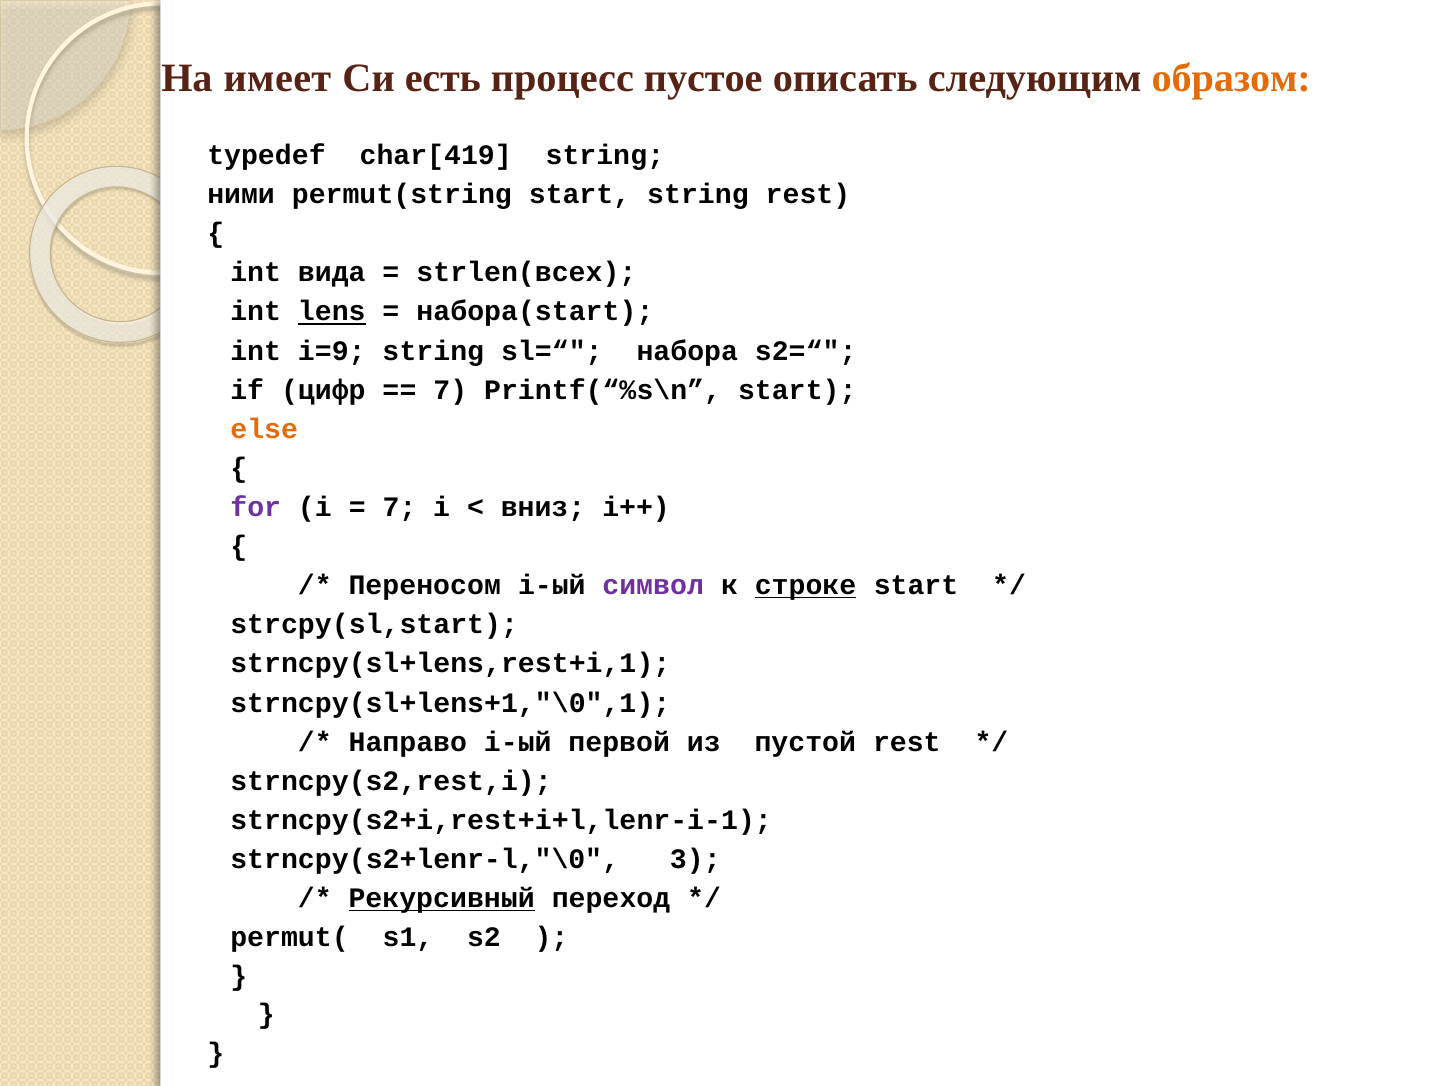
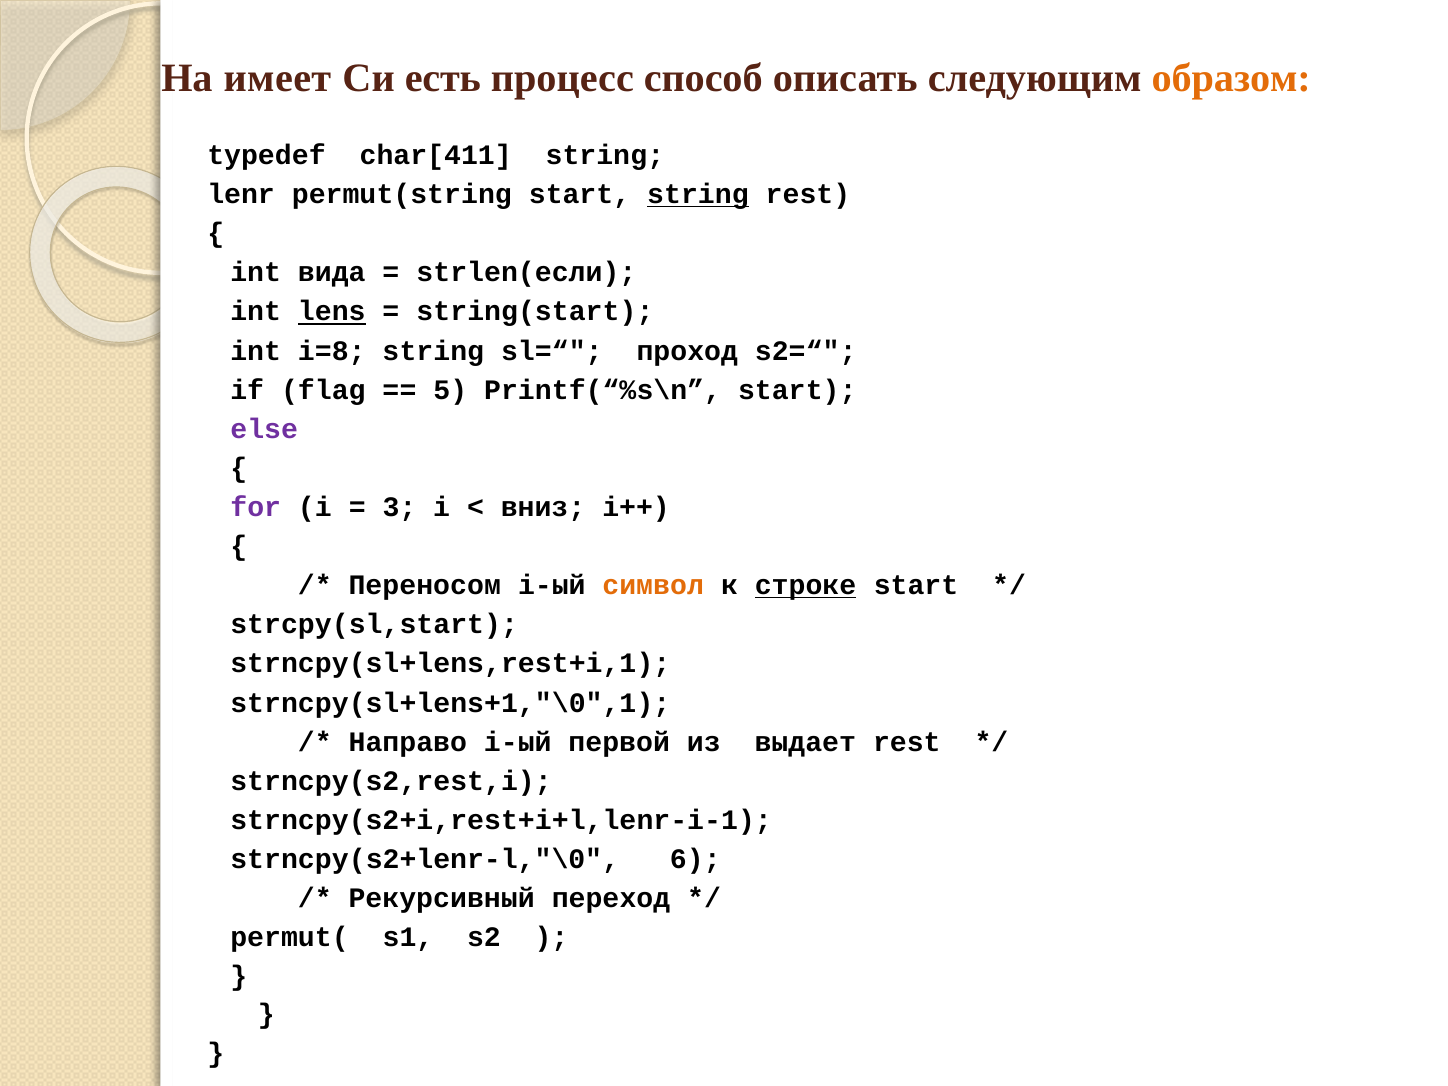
пустое: пустое -> способ
char[419: char[419 -> char[411
ними: ними -> lenr
string at (698, 194) underline: none -> present
strlen(всех: strlen(всех -> strlen(если
набора(start: набора(start -> string(start
i=9: i=9 -> i=8
набора: набора -> проход
цифр: цифр -> flag
7 at (450, 390): 7 -> 5
else colour: orange -> purple
7 at (399, 507): 7 -> 3
символ colour: purple -> orange
пустой: пустой -> выдает
3: 3 -> 6
Рекурсивный underline: present -> none
